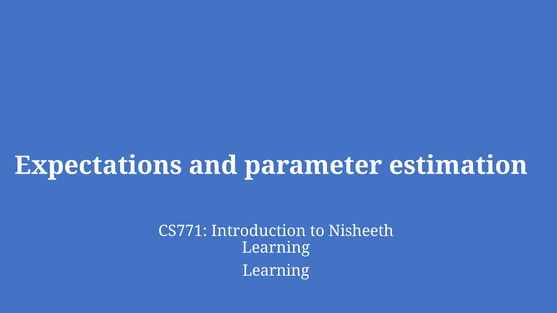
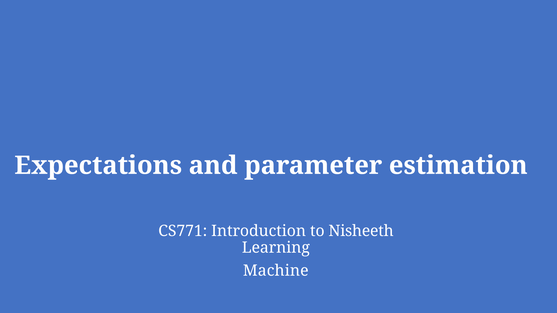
Learning at (276, 271): Learning -> Machine
